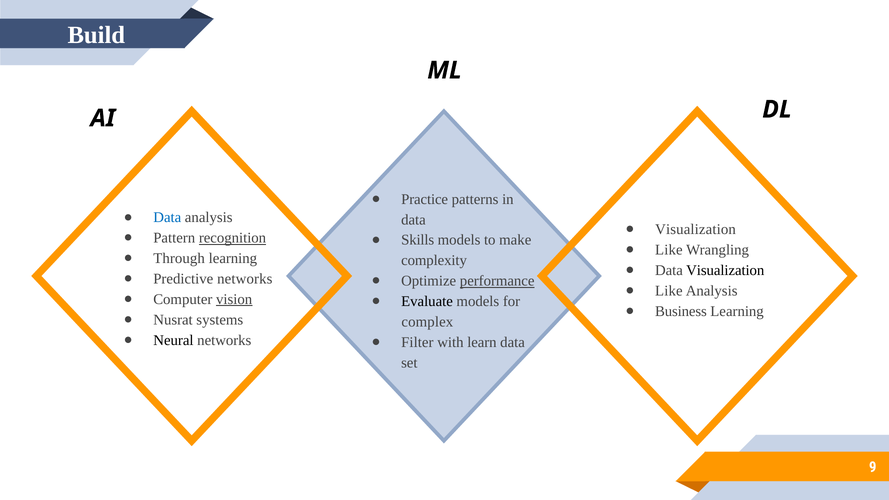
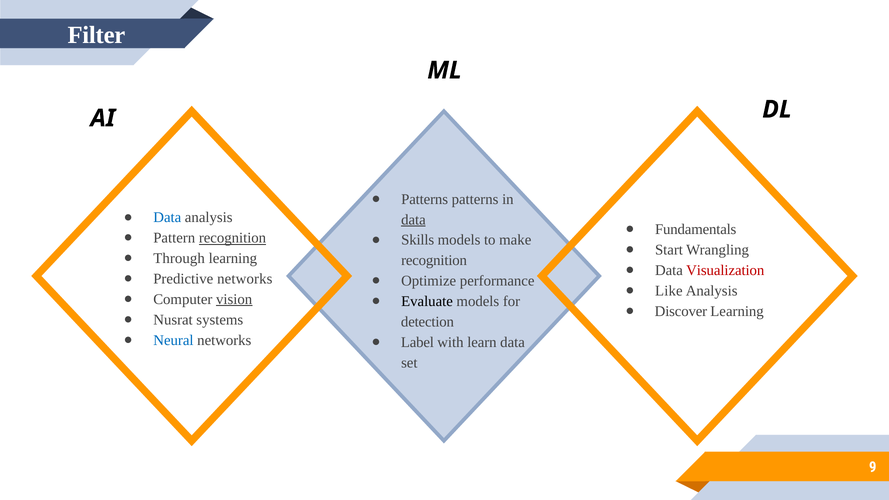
Build: Build -> Filter
Practice at (425, 199): Practice -> Patterns
data at (413, 220) underline: none -> present
Visualization at (696, 229): Visualization -> Fundamentals
Like at (669, 250): Like -> Start
complexity at (434, 261): complexity -> recognition
Visualization at (725, 270) colour: black -> red
performance underline: present -> none
Business: Business -> Discover
complex: complex -> detection
Neural colour: black -> blue
Filter: Filter -> Label
